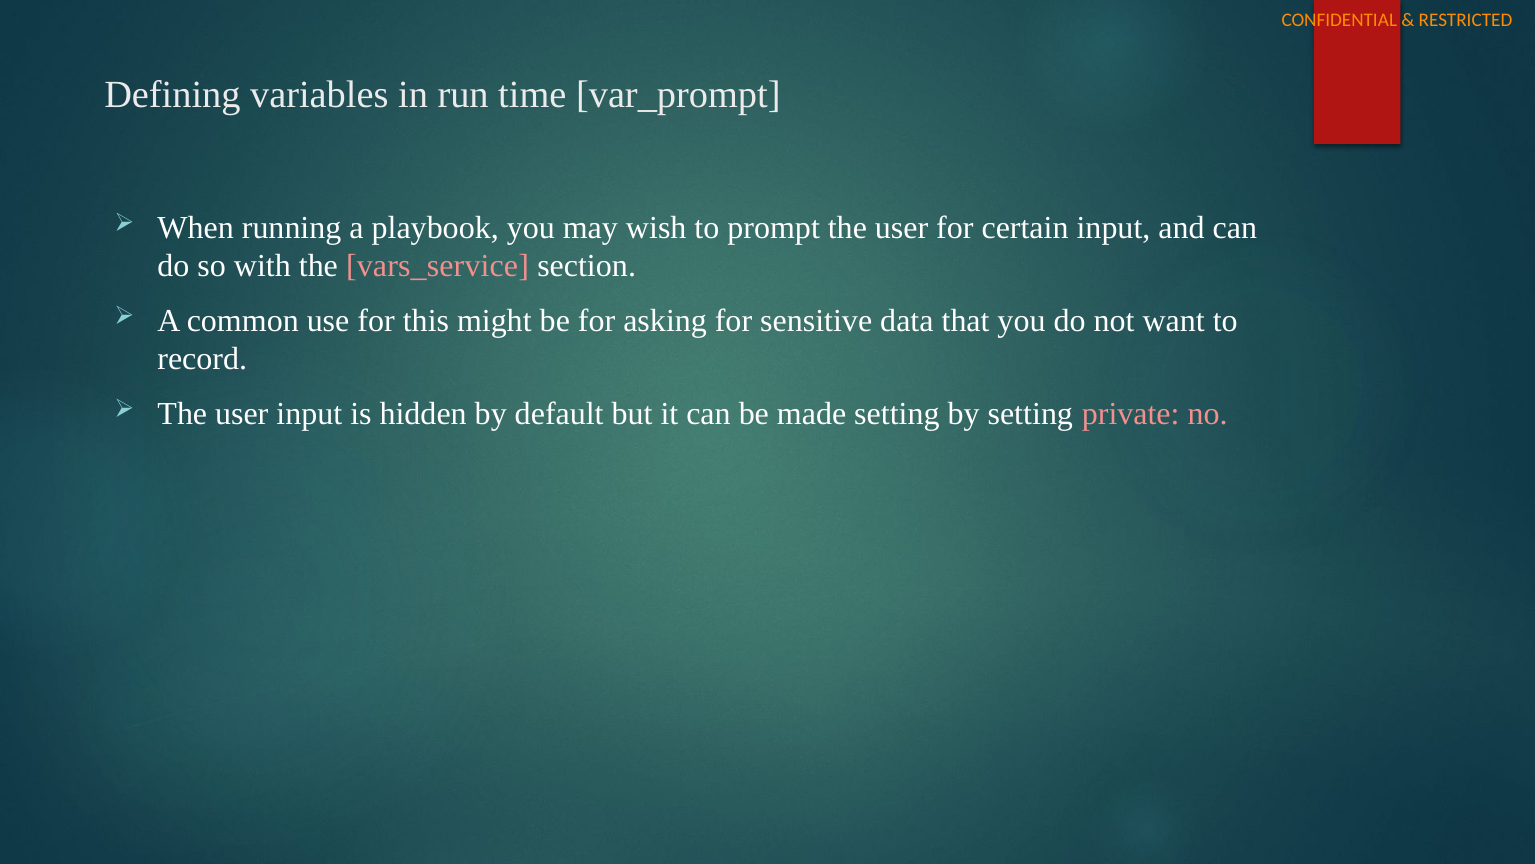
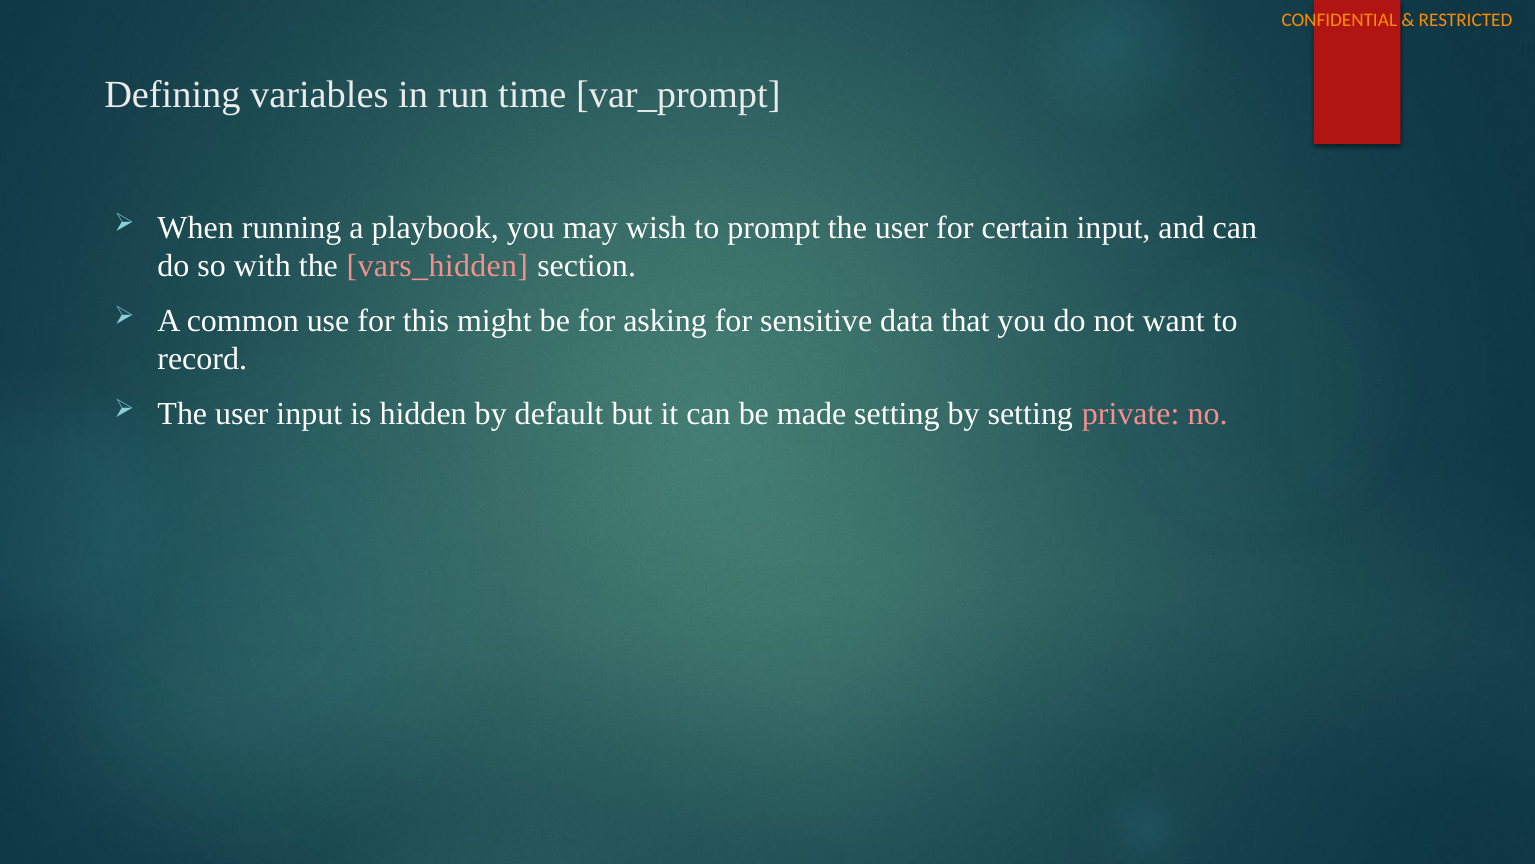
vars_service: vars_service -> vars_hidden
